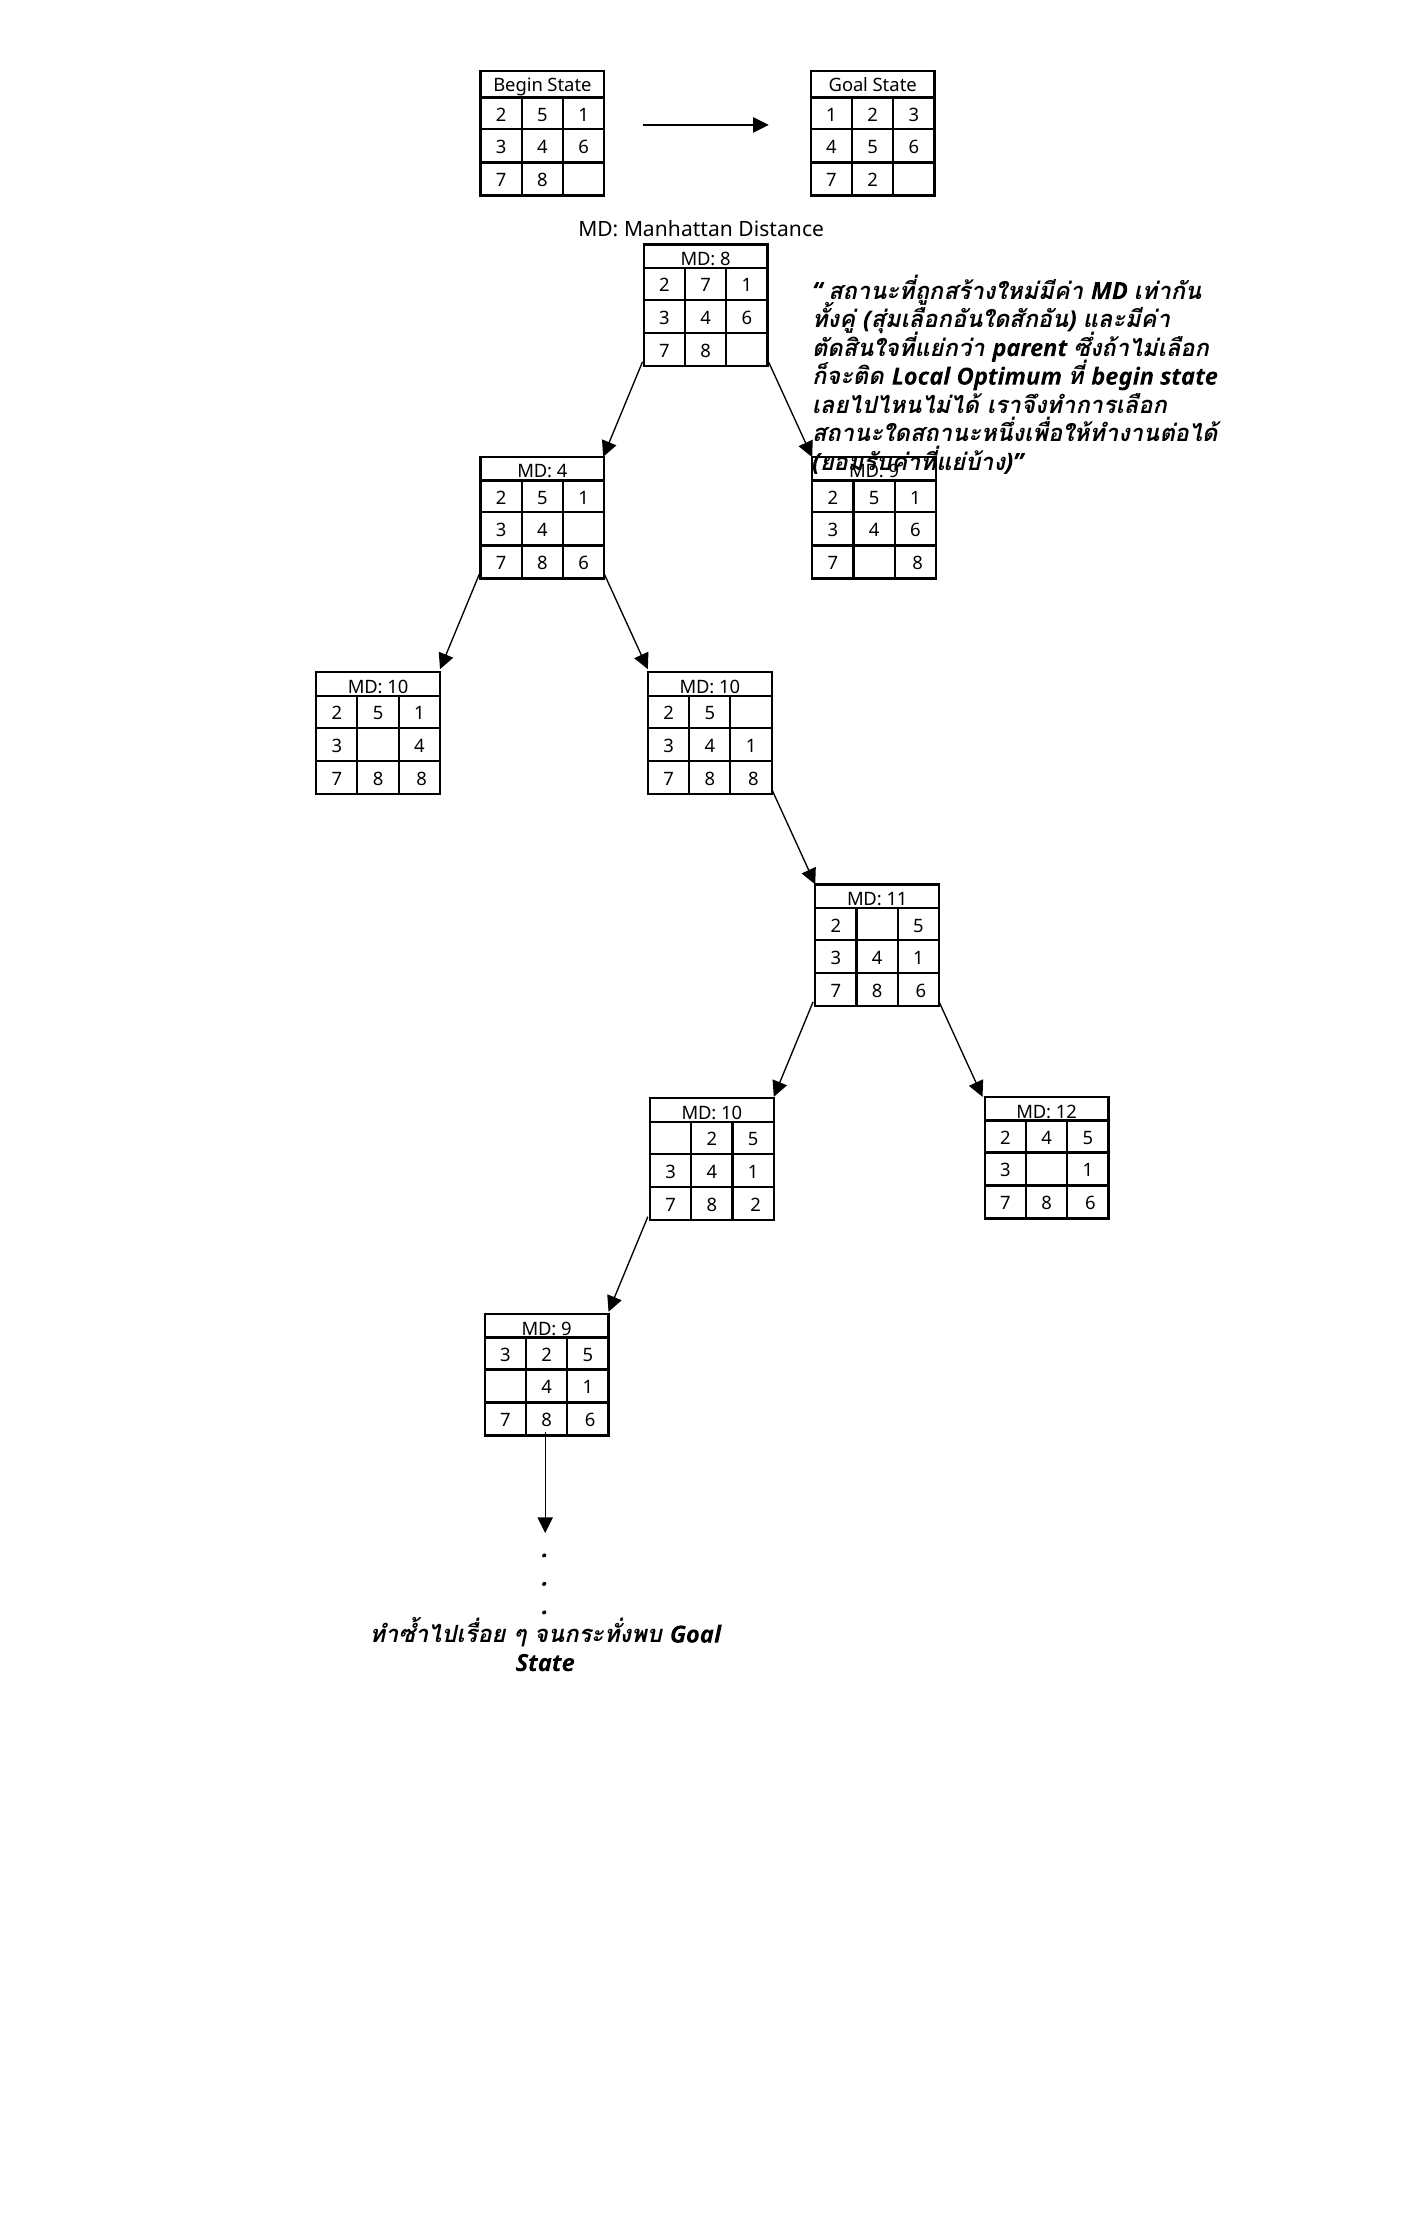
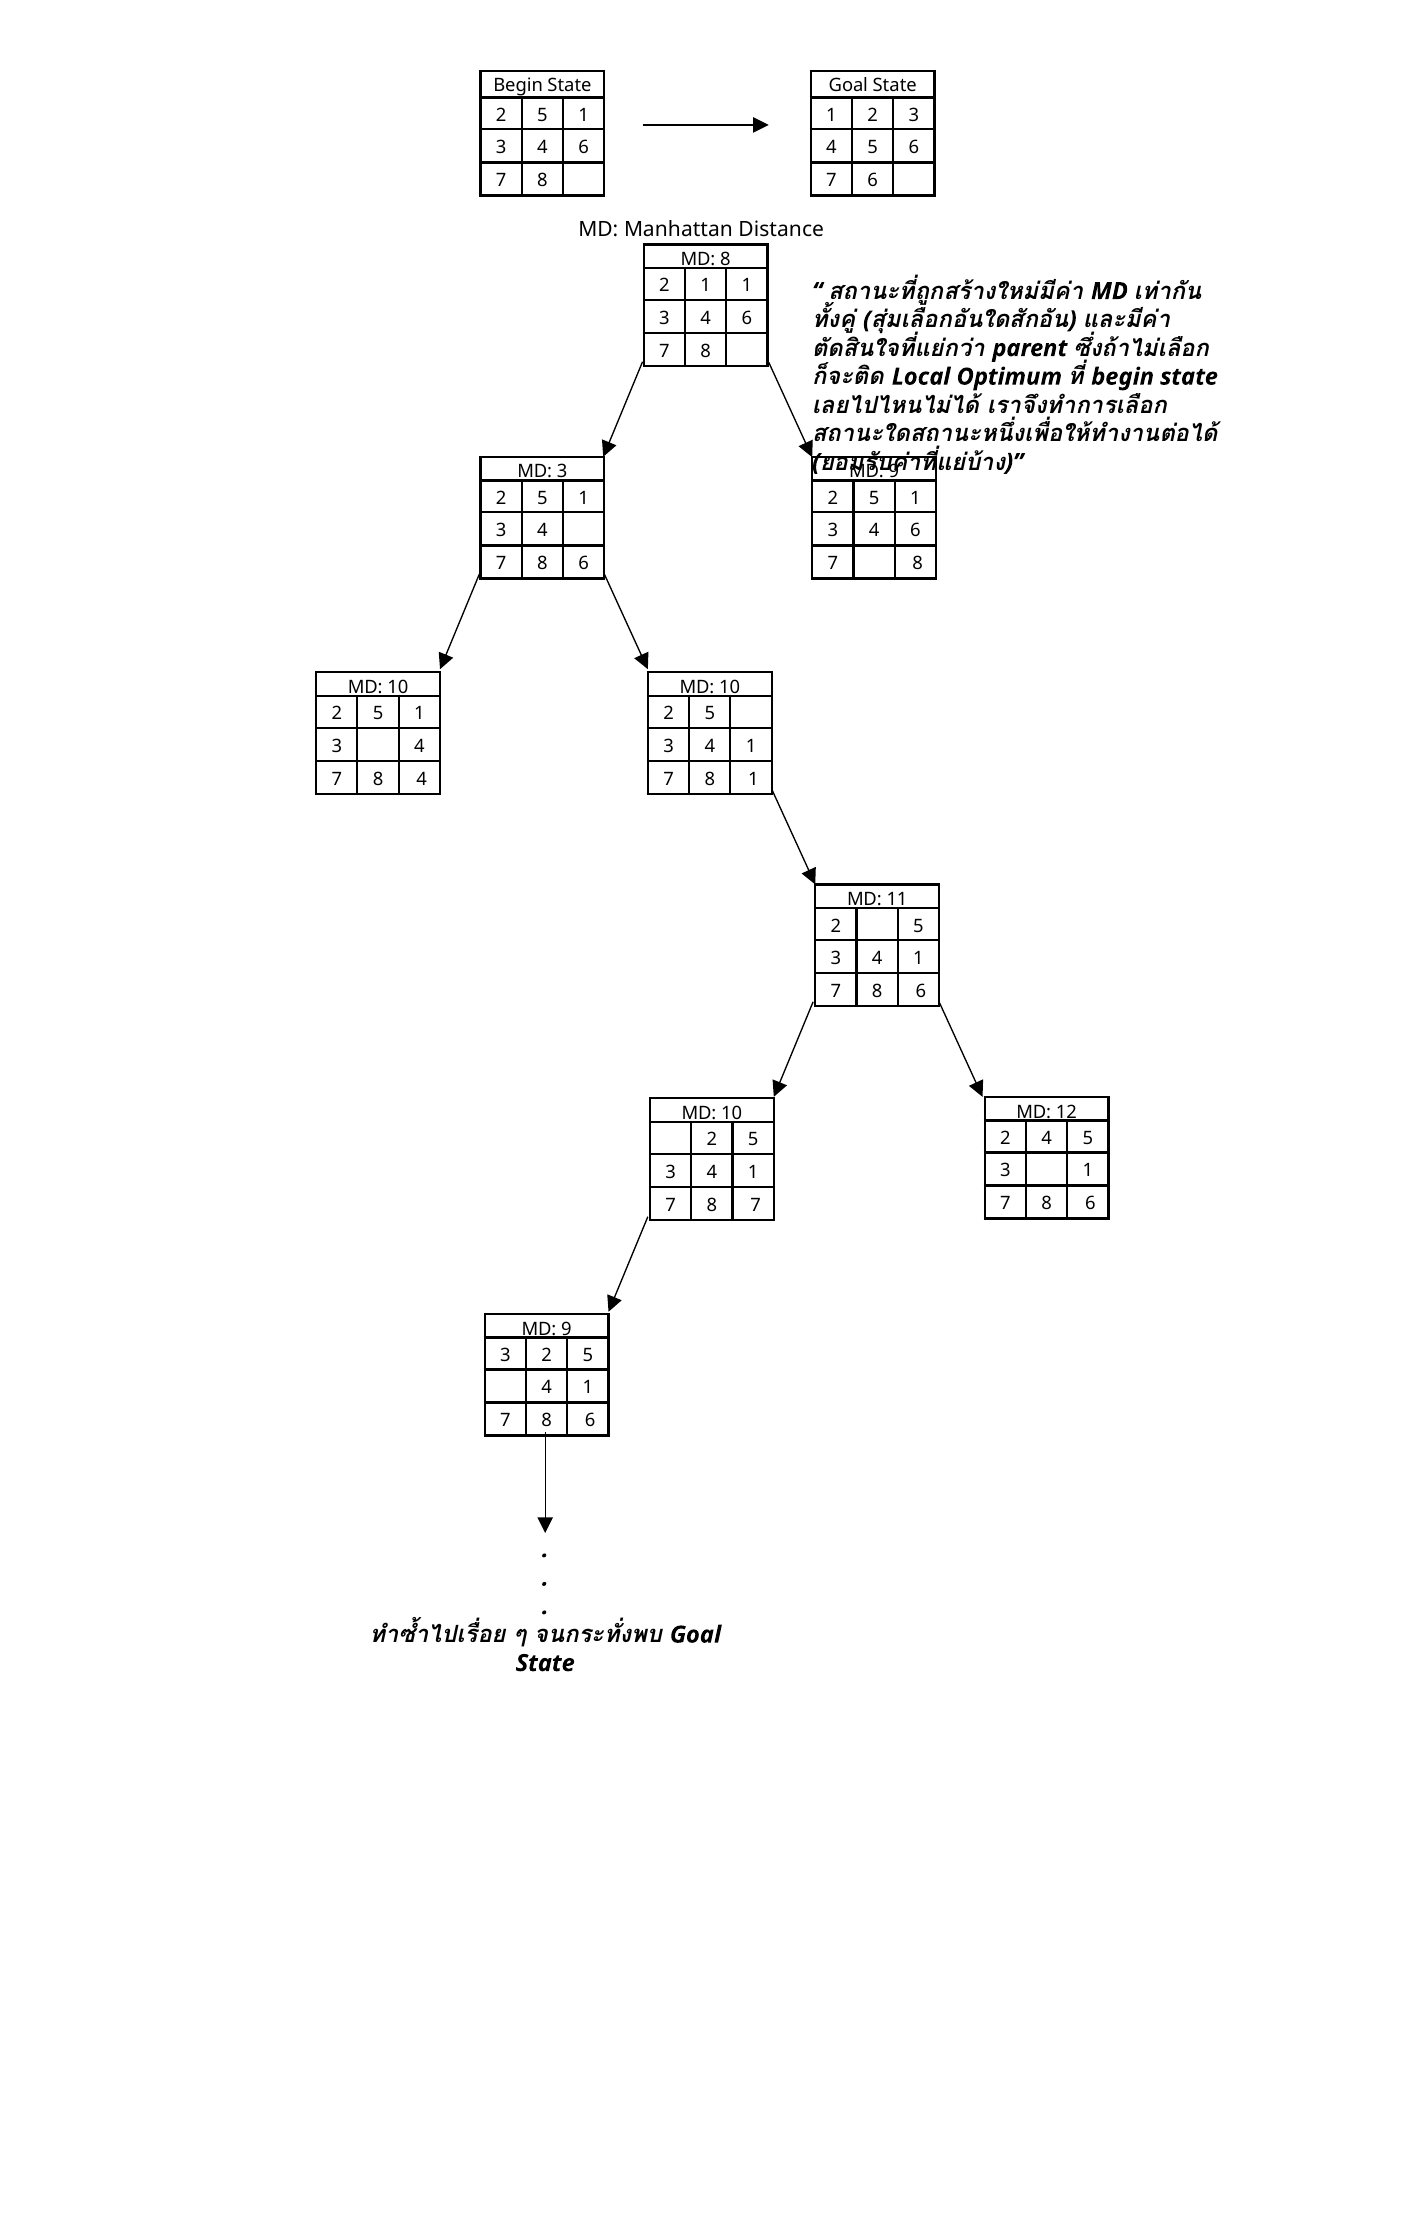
7 2: 2 -> 6
2 7: 7 -> 1
MD 4: 4 -> 3
8 at (422, 779): 8 -> 4
8 at (753, 779): 8 -> 1
7 8 2: 2 -> 7
